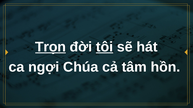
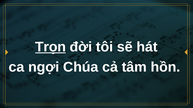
tôi underline: present -> none
